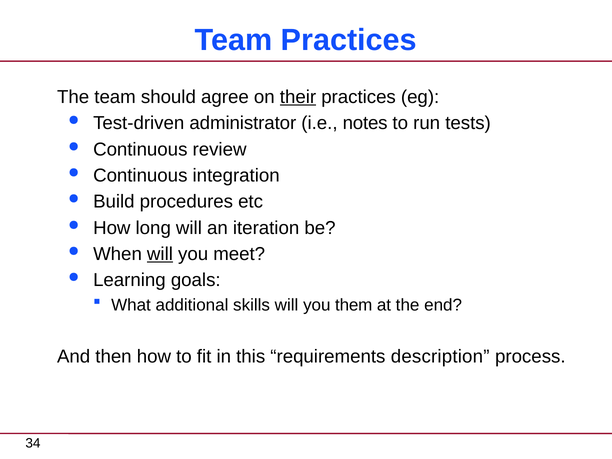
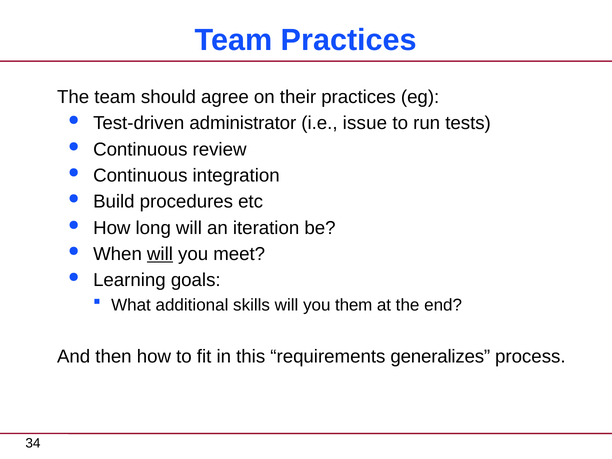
their underline: present -> none
notes: notes -> issue
description: description -> generalizes
